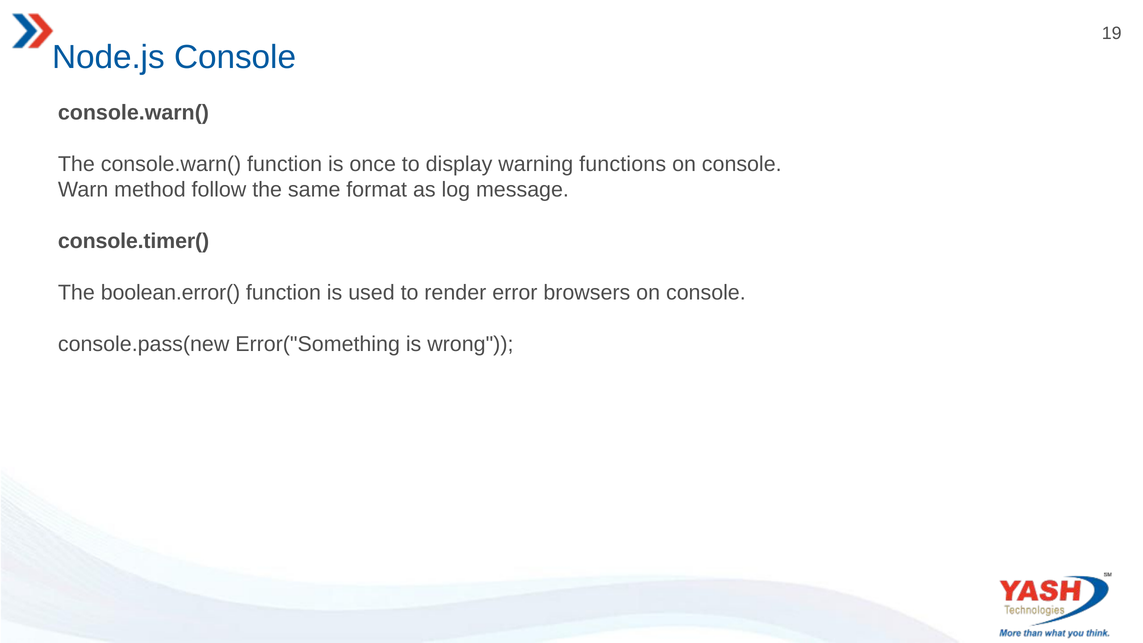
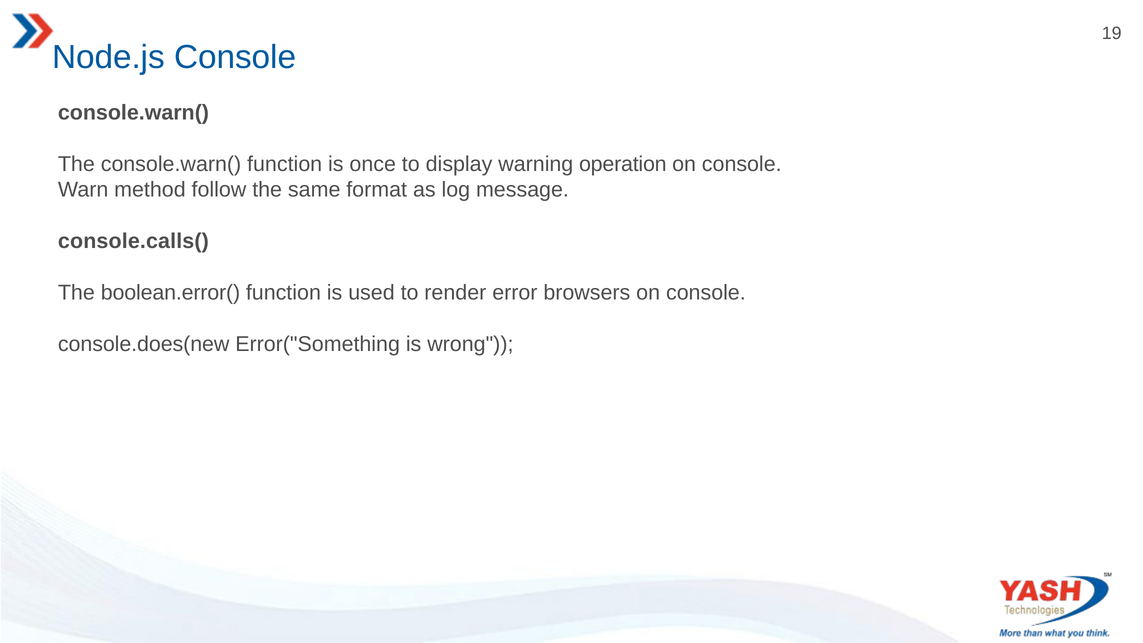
functions: functions -> operation
console.timer(: console.timer( -> console.calls(
console.pass(new: console.pass(new -> console.does(new
